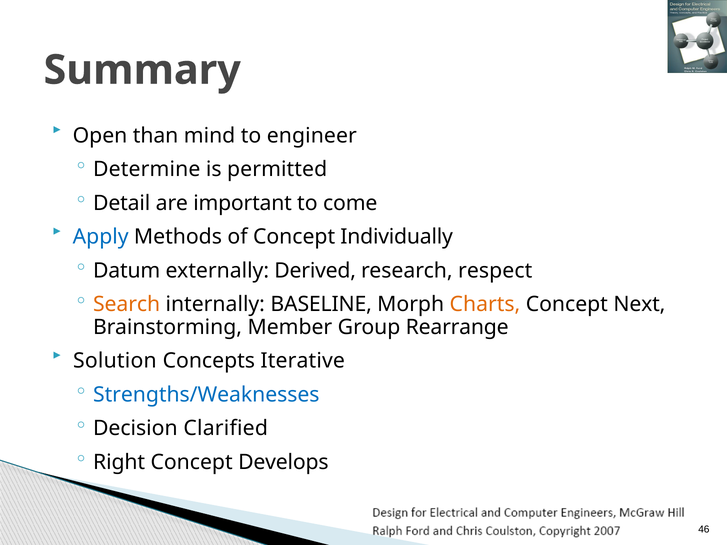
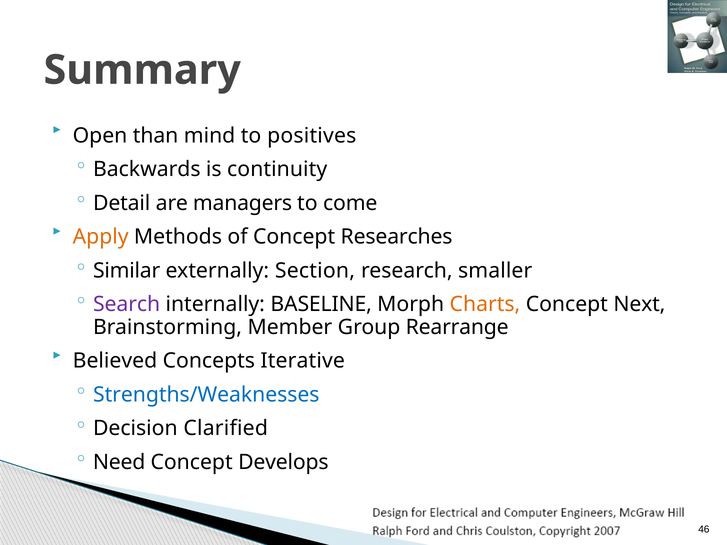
engineer: engineer -> positives
Determine: Determine -> Backwards
permitted: permitted -> continuity
important: important -> managers
Apply colour: blue -> orange
Individually: Individually -> Researches
Datum: Datum -> Similar
Derived: Derived -> Section
respect: respect -> smaller
Search colour: orange -> purple
Solution: Solution -> Believed
Right: Right -> Need
